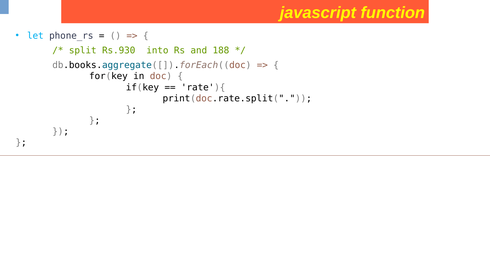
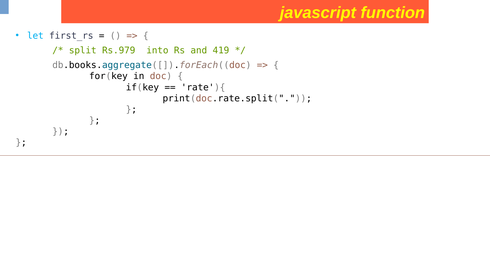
phone_rs: phone_rs -> first_rs
Rs.930: Rs.930 -> Rs.979
188: 188 -> 419
